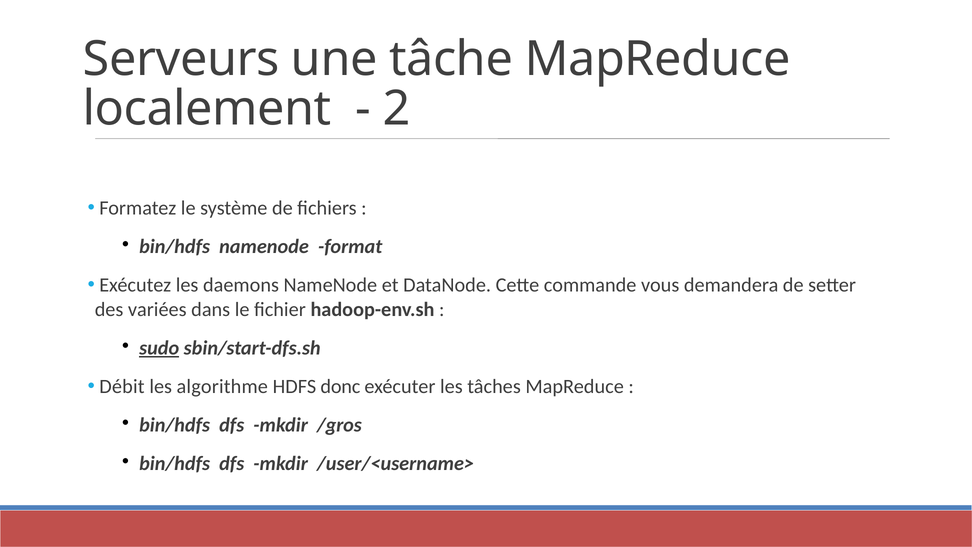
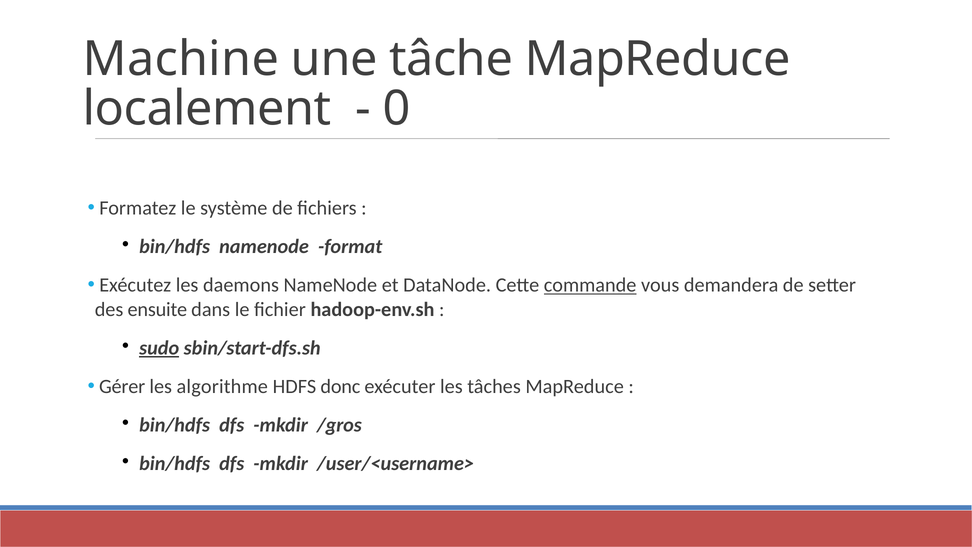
Serveurs: Serveurs -> Machine
2: 2 -> 0
commande underline: none -> present
variées: variées -> ensuite
Débit: Débit -> Gérer
